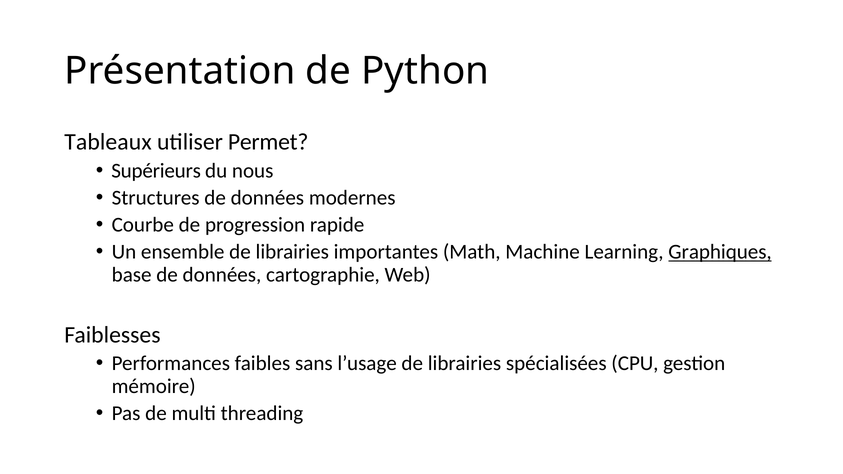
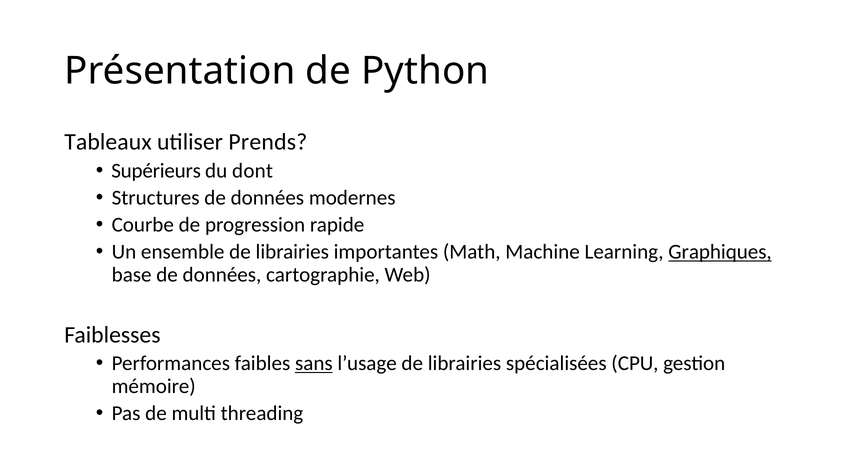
Permet: Permet -> Prends
nous: nous -> dont
sans underline: none -> present
